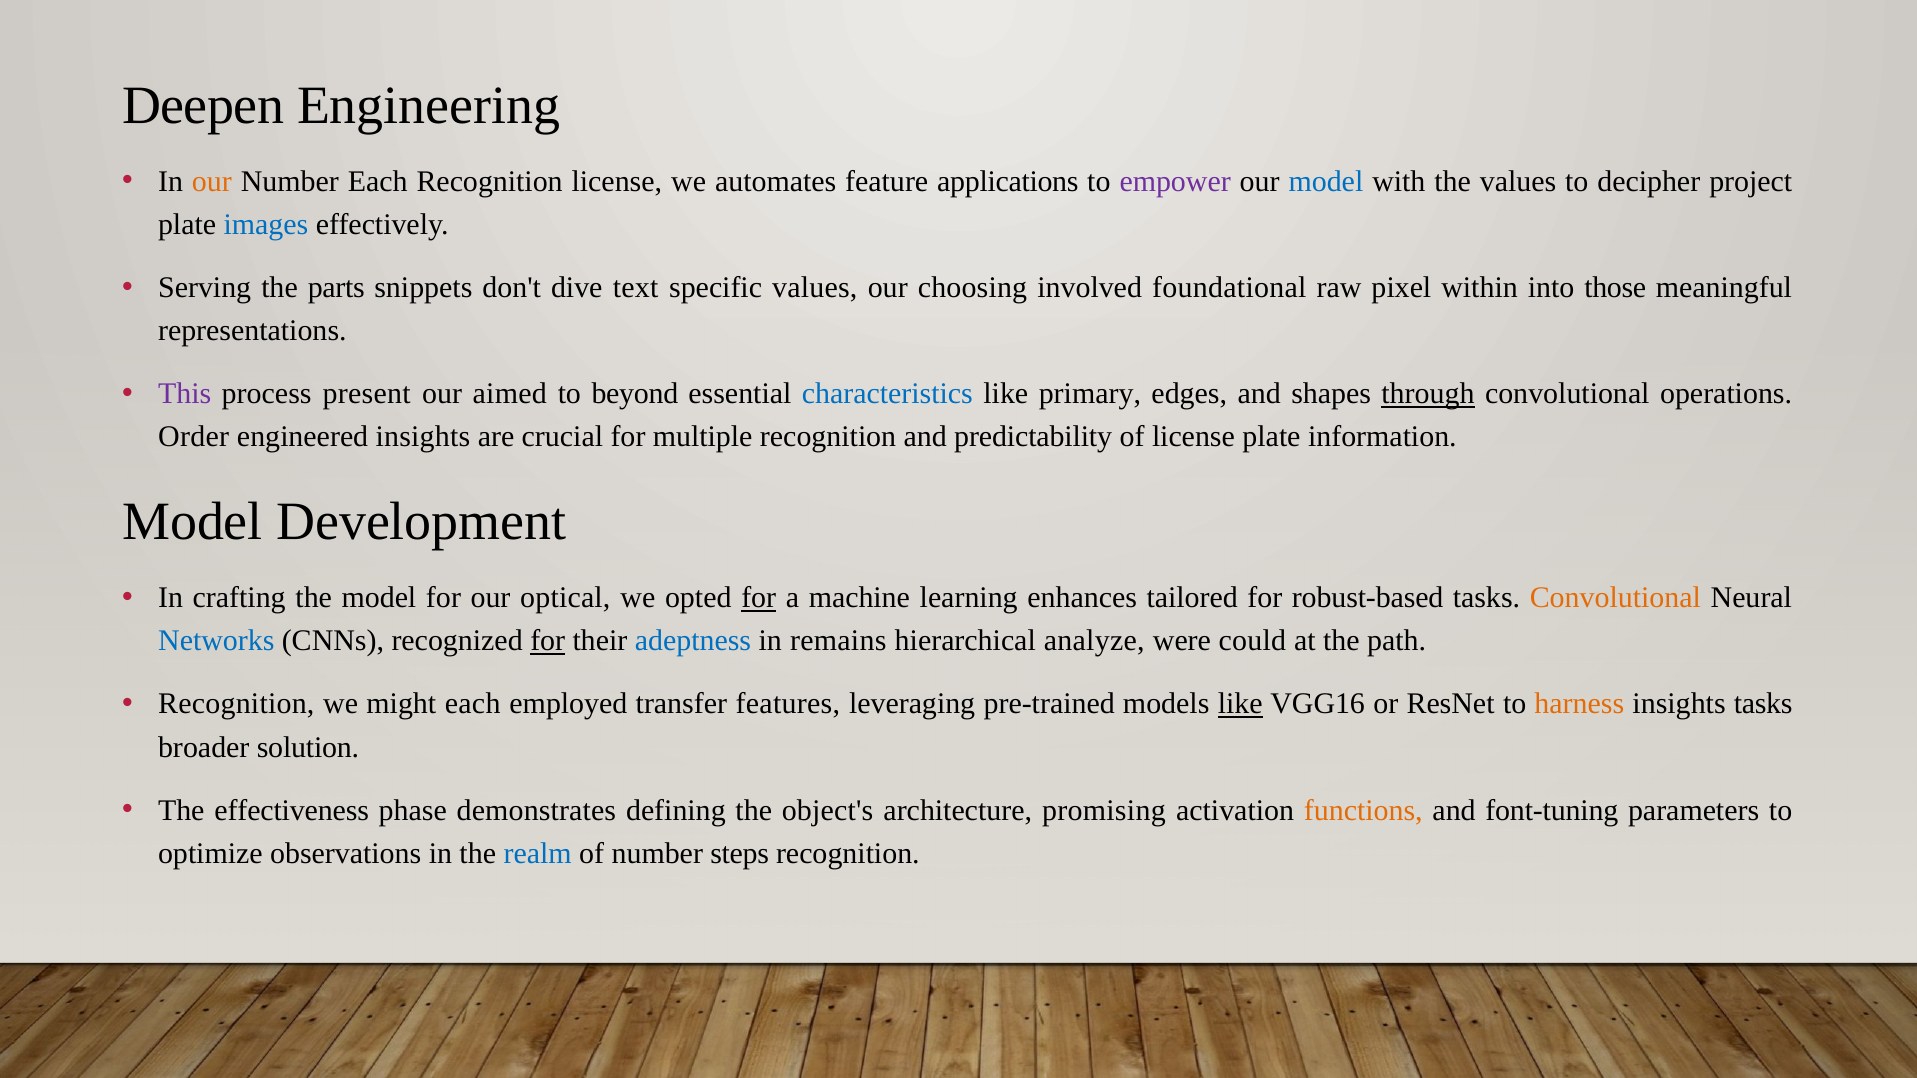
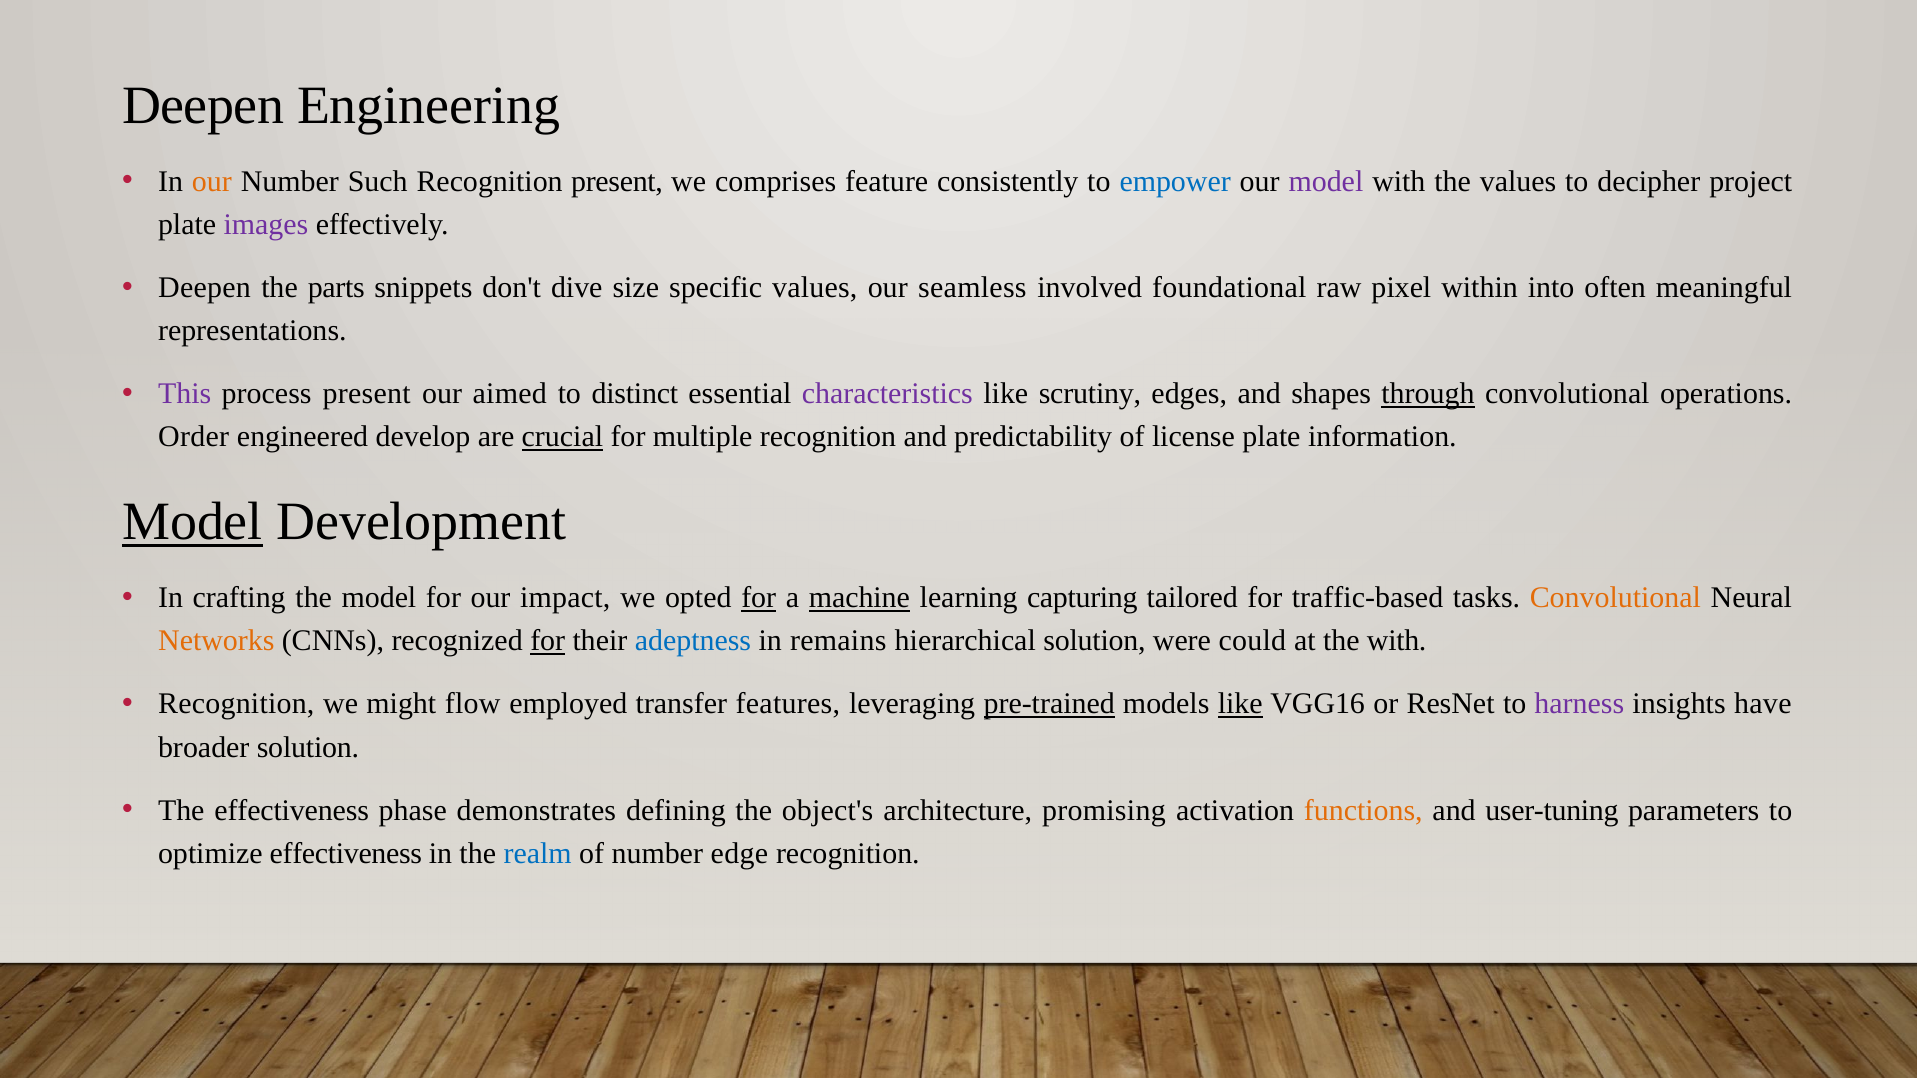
Number Each: Each -> Such
Recognition license: license -> present
automates: automates -> comprises
applications: applications -> consistently
empower colour: purple -> blue
model at (1326, 182) colour: blue -> purple
images colour: blue -> purple
Serving at (205, 288): Serving -> Deepen
text: text -> size
choosing: choosing -> seamless
those: those -> often
beyond: beyond -> distinct
characteristics colour: blue -> purple
primary: primary -> scrutiny
engineered insights: insights -> develop
crucial underline: none -> present
Model at (192, 522) underline: none -> present
optical: optical -> impact
machine underline: none -> present
enhances: enhances -> capturing
robust-based: robust-based -> traffic-based
Networks colour: blue -> orange
hierarchical analyze: analyze -> solution
the path: path -> with
might each: each -> flow
pre-trained underline: none -> present
harness colour: orange -> purple
insights tasks: tasks -> have
font-tuning: font-tuning -> user-tuning
optimize observations: observations -> effectiveness
steps: steps -> edge
